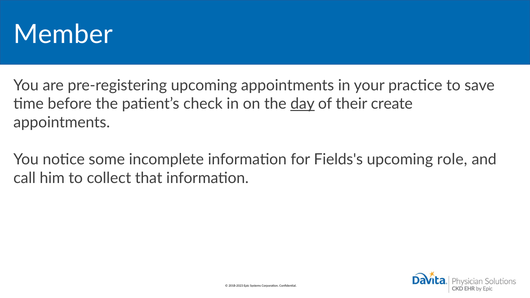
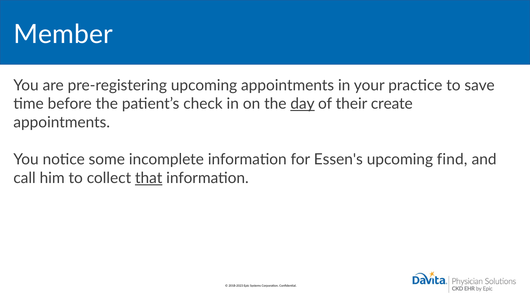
Fields's: Fields's -> Essen's
role: role -> find
that underline: none -> present
